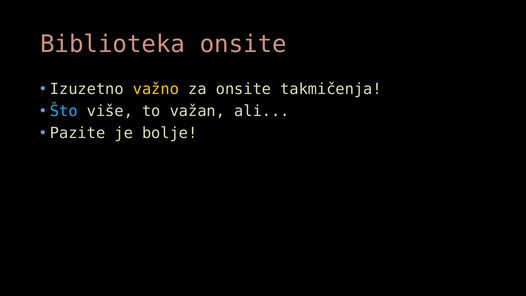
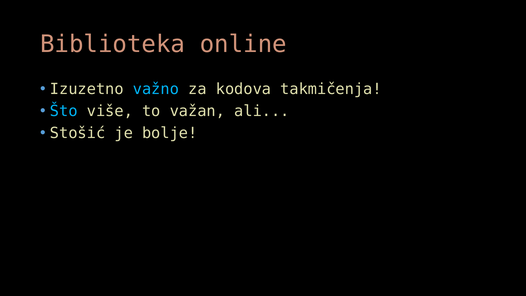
Biblioteka onsite: onsite -> online
važno colour: yellow -> light blue
za onsite: onsite -> kodova
Pazite: Pazite -> Stošić
